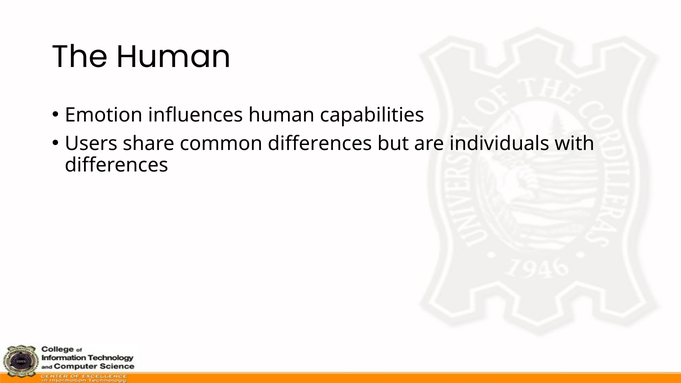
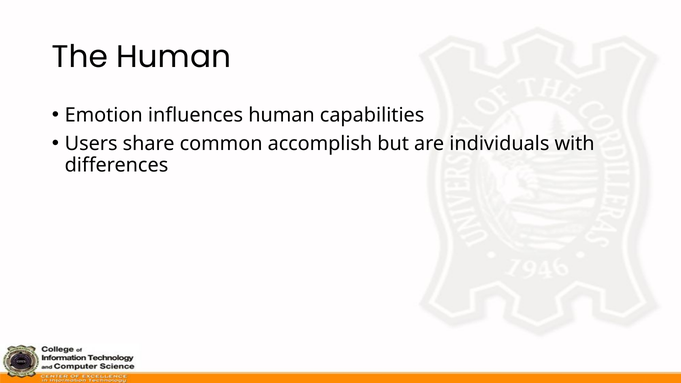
common differences: differences -> accomplish
